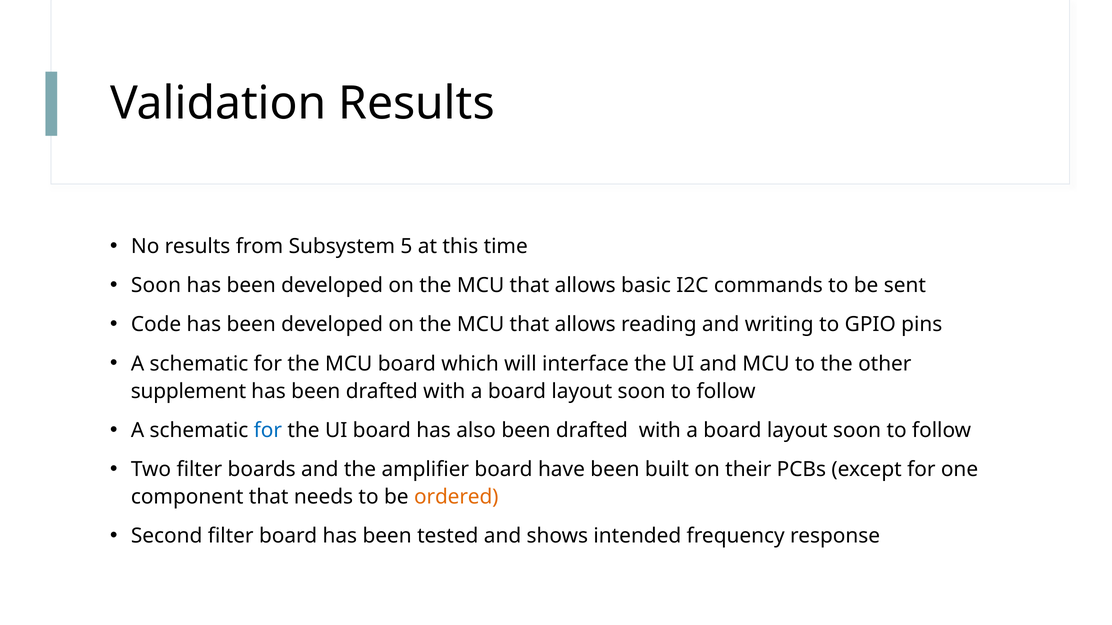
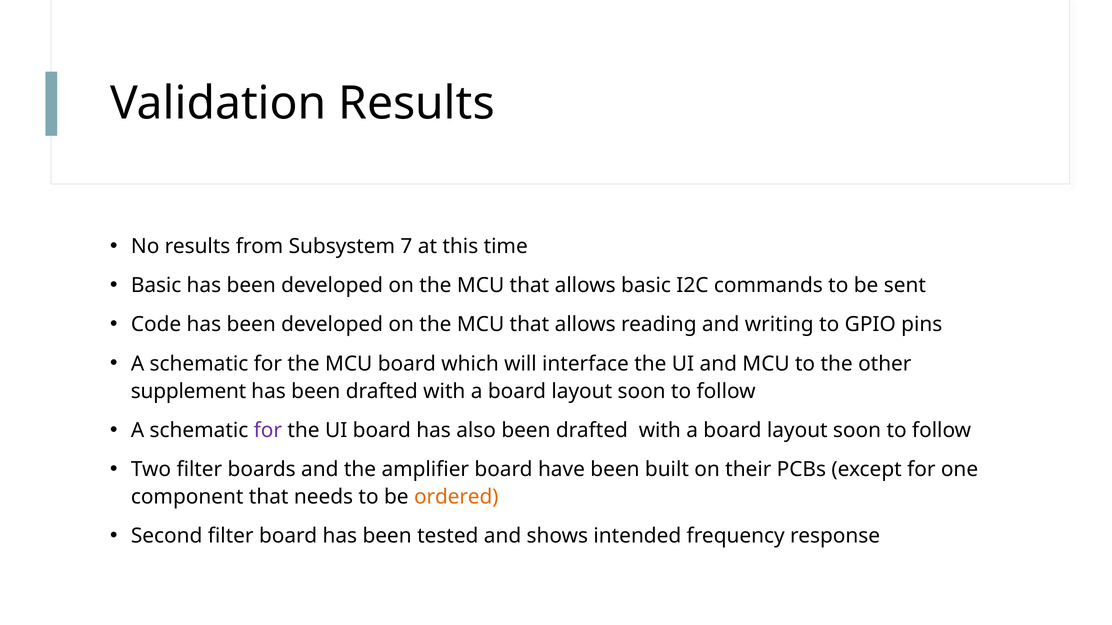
5: 5 -> 7
Soon at (156, 286): Soon -> Basic
for at (268, 431) colour: blue -> purple
